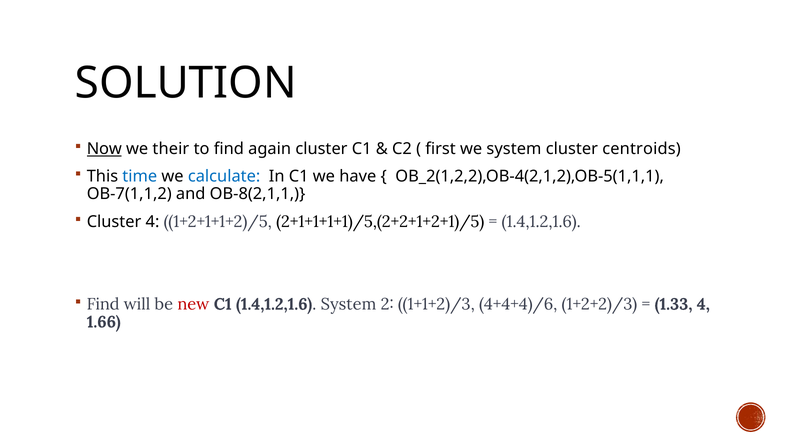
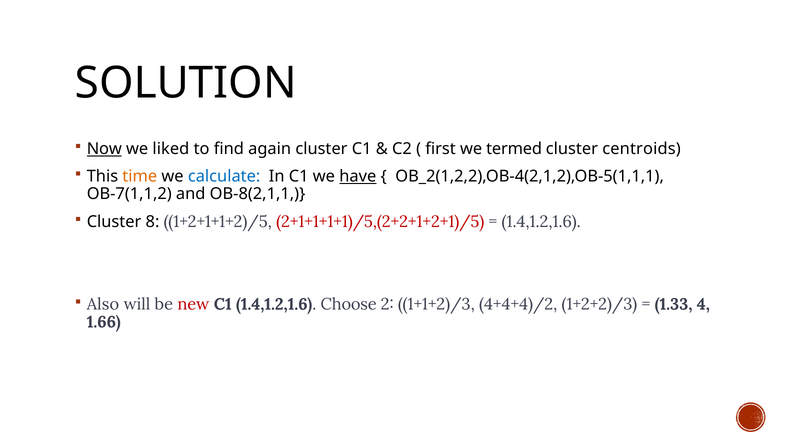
their: their -> liked
we system: system -> termed
time colour: blue -> orange
have underline: none -> present
Cluster 4: 4 -> 8
2+1+1+1+1)/5,(2+2+1+2+1)/5 colour: black -> red
Find at (103, 304): Find -> Also
1.4,1.2,1.6 System: System -> Choose
4+4+4)/6: 4+4+4)/6 -> 4+4+4)/2
